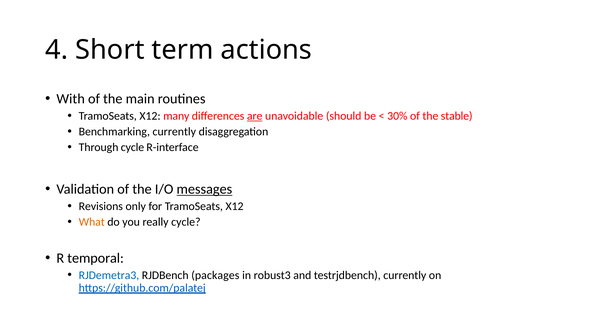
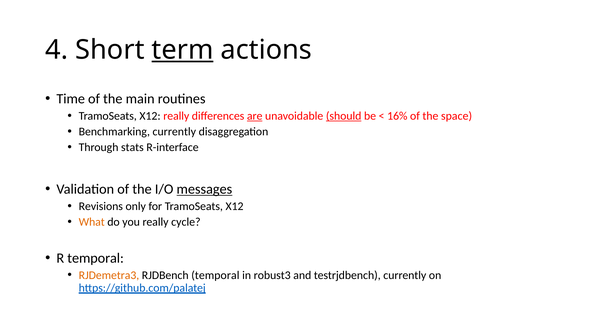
term underline: none -> present
With: With -> Time
X12 many: many -> really
should underline: none -> present
30%: 30% -> 16%
stable: stable -> space
Through cycle: cycle -> stats
RJDemetra3 colour: blue -> orange
RJDBench packages: packages -> temporal
